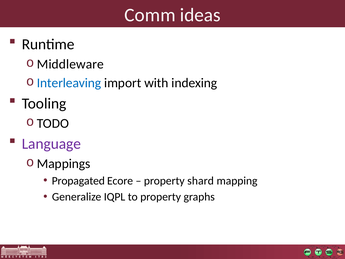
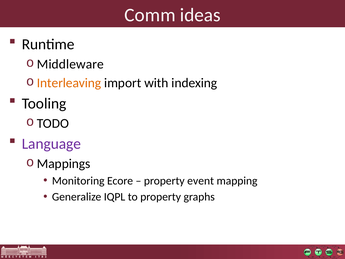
Interleaving colour: blue -> orange
Propagated: Propagated -> Monitoring
shard: shard -> event
